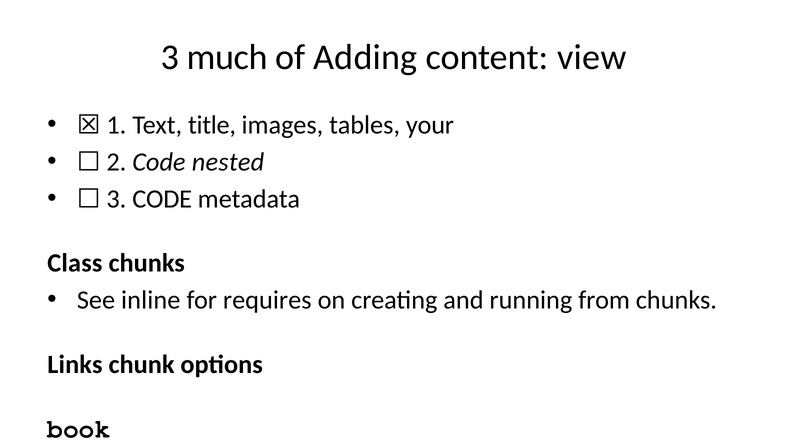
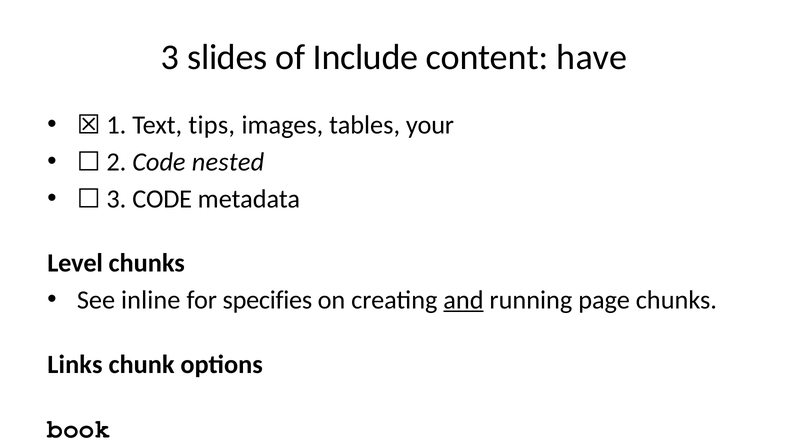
much: much -> slides
of Adding: Adding -> Include
content view: view -> have
title: title -> tips
Class: Class -> Level
requires: requires -> specifies
and at (463, 300) underline: none -> present
running from: from -> page
